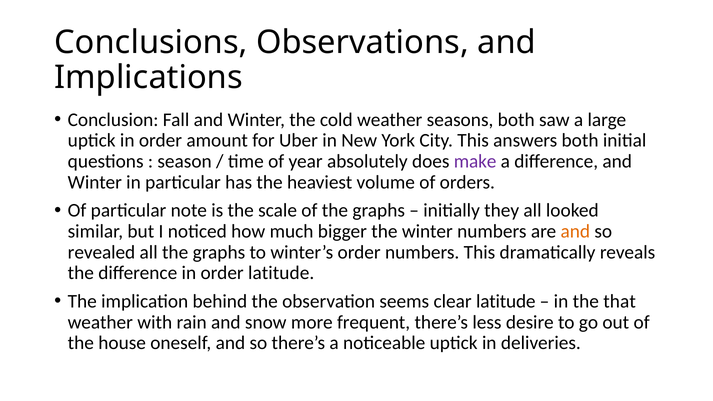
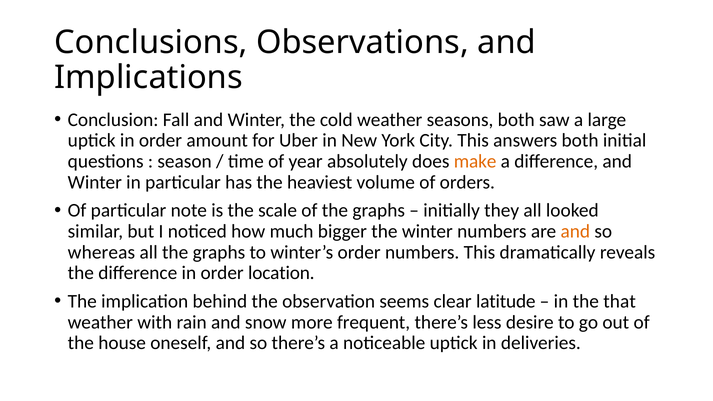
make colour: purple -> orange
revealed: revealed -> whereas
order latitude: latitude -> location
